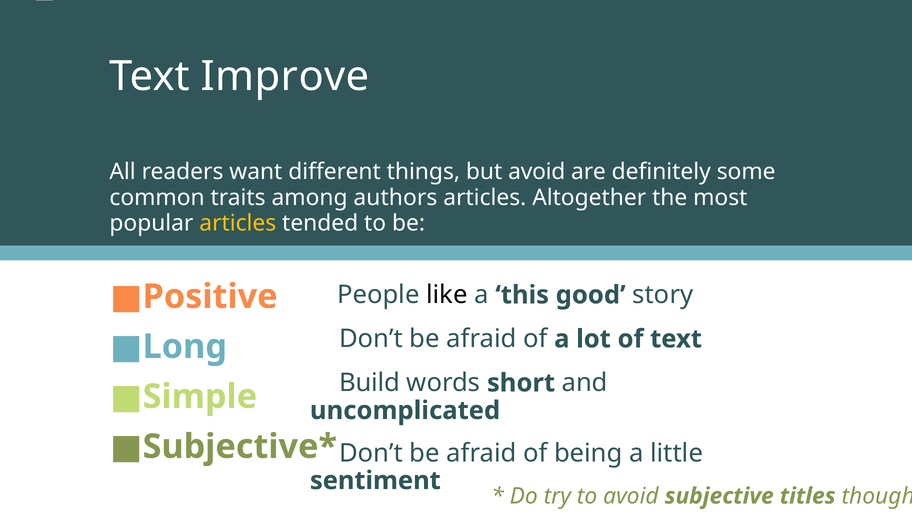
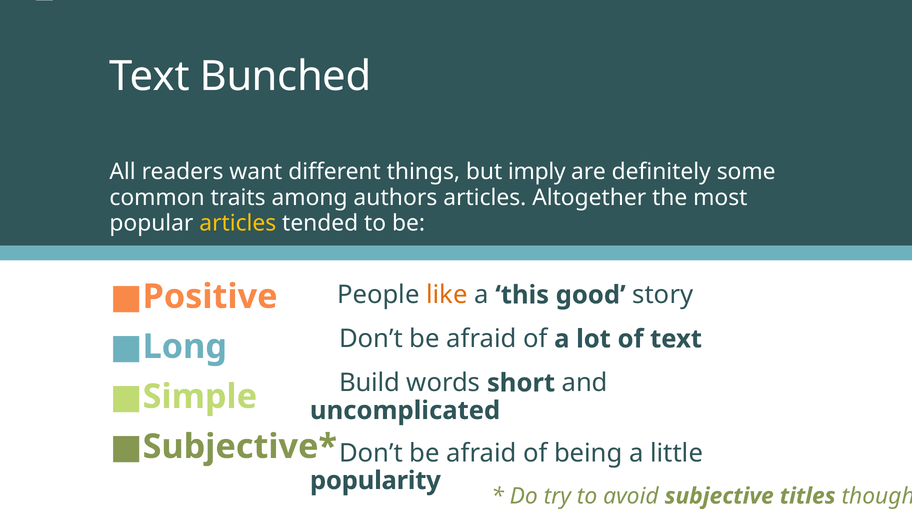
Improve: Improve -> Bunched
but avoid: avoid -> imply
like colour: black -> orange
sentiment: sentiment -> popularity
